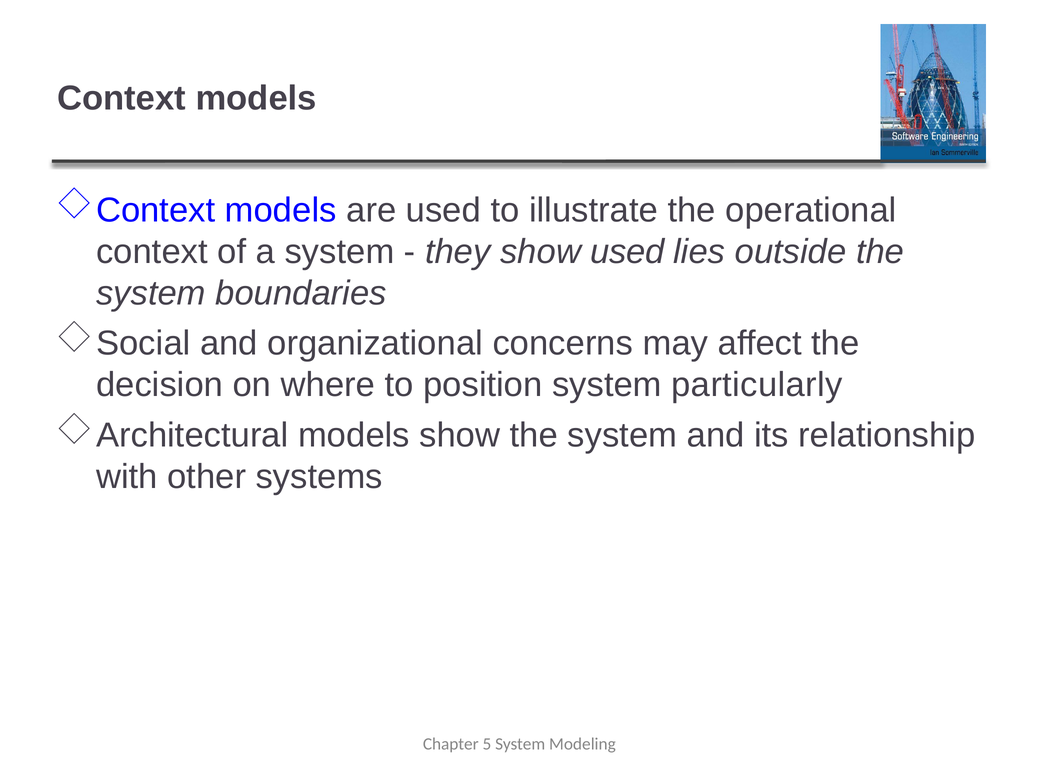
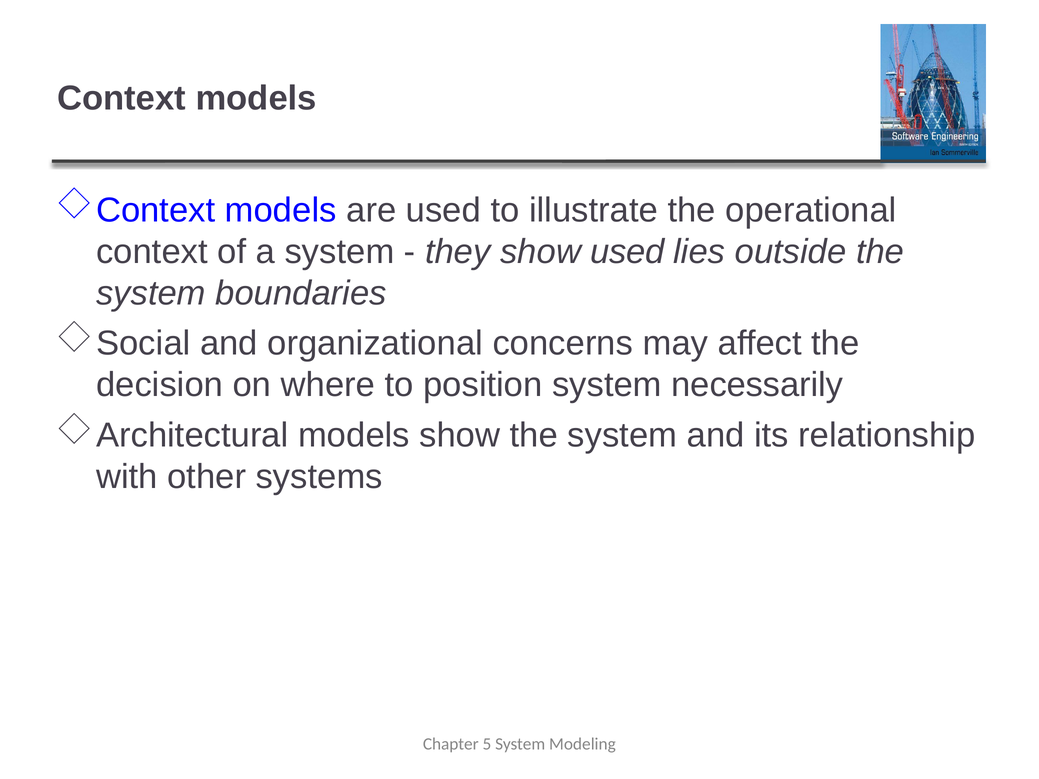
particularly: particularly -> necessarily
